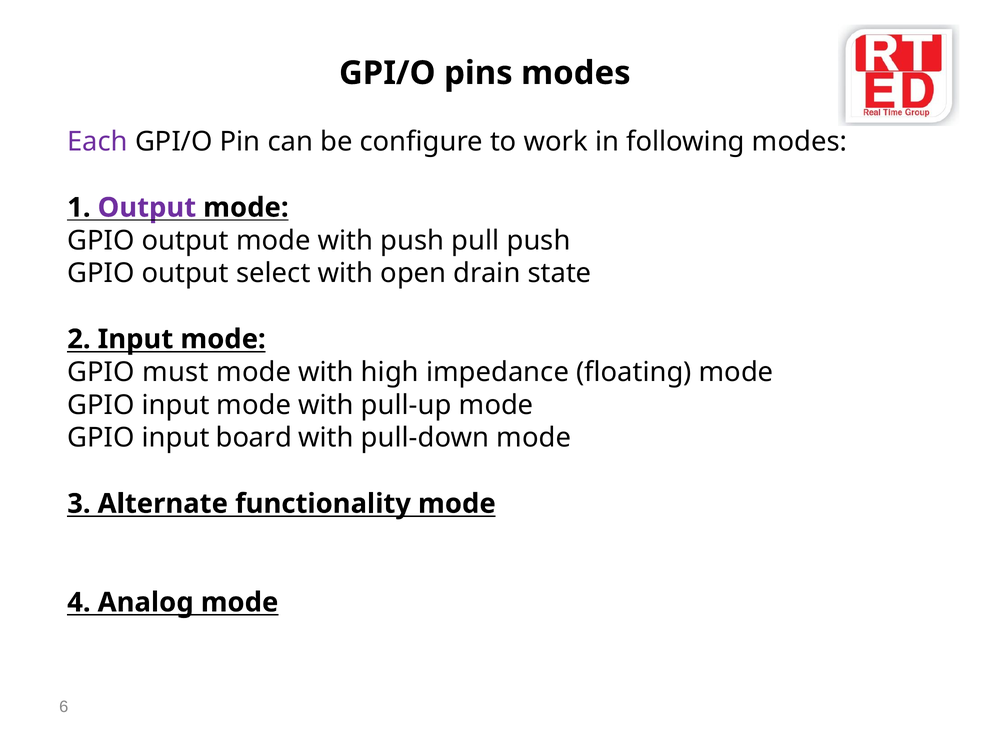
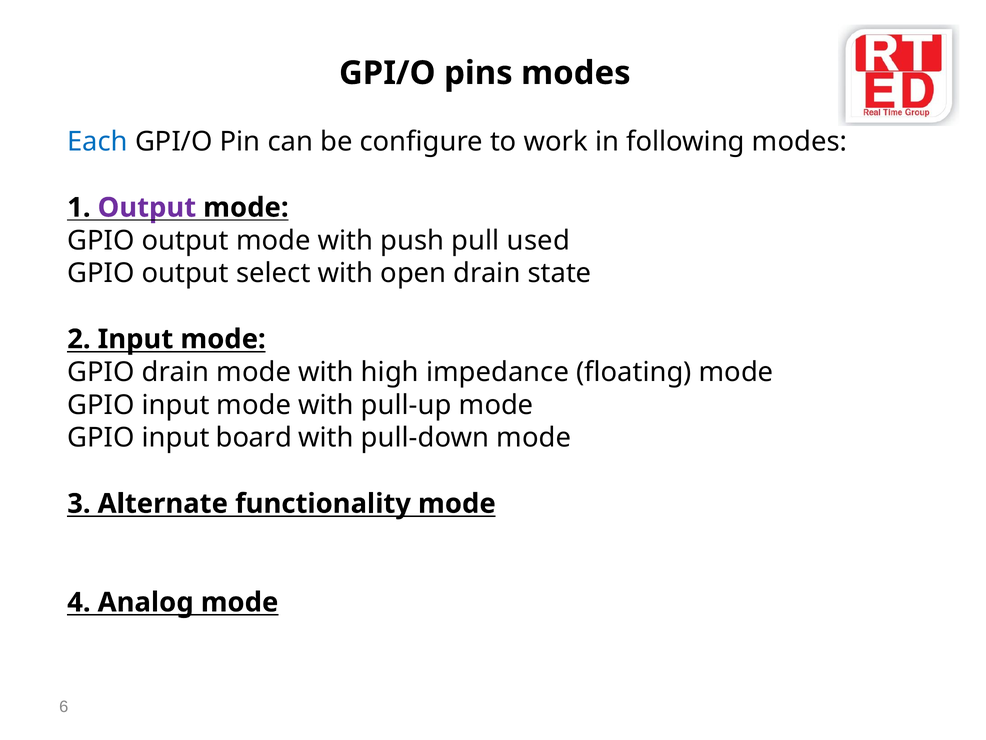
Each colour: purple -> blue
pull push: push -> used
GPIO must: must -> drain
